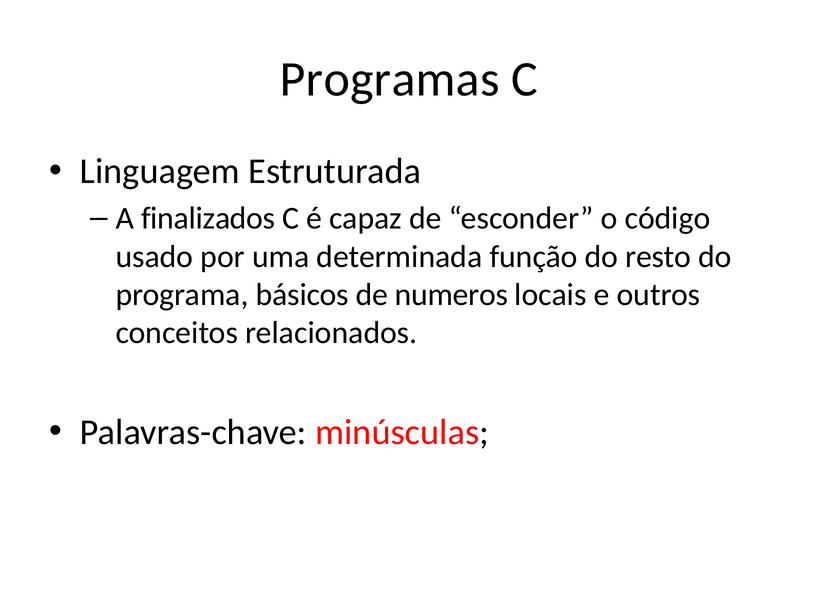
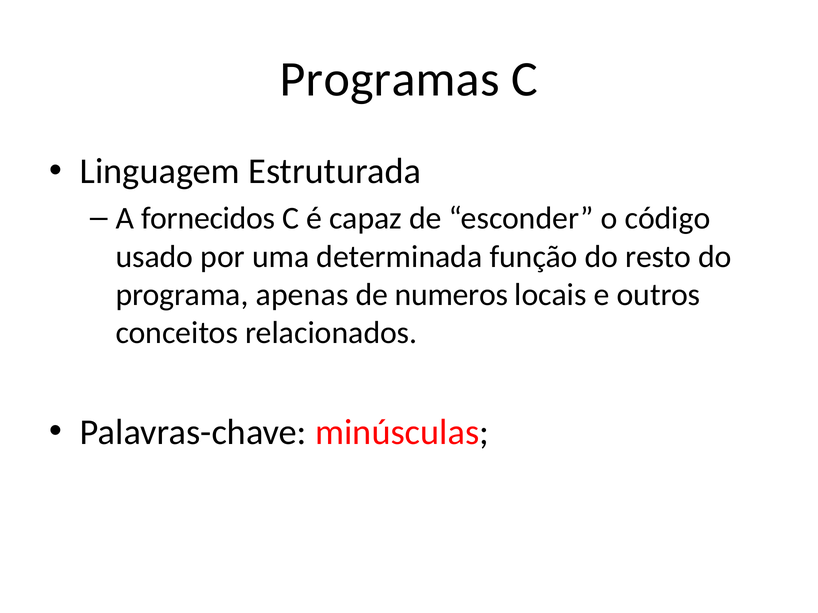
finalizados: finalizados -> fornecidos
básicos: básicos -> apenas
